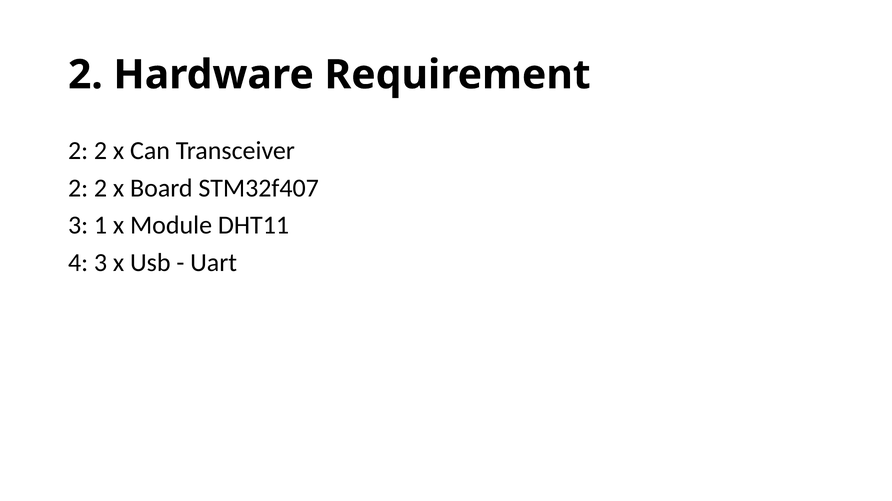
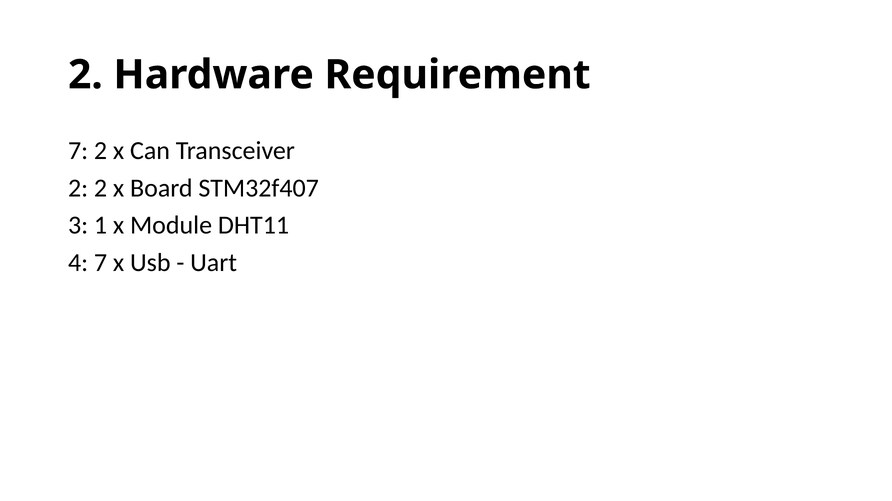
2 at (78, 151): 2 -> 7
4 3: 3 -> 7
